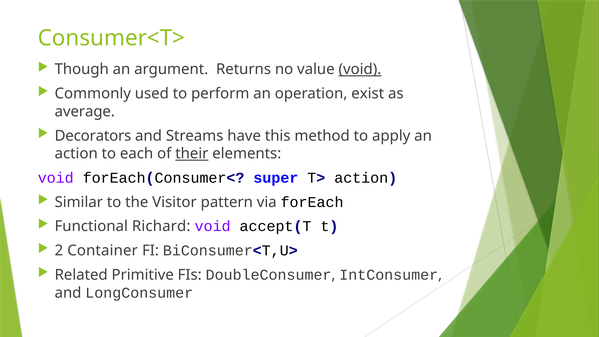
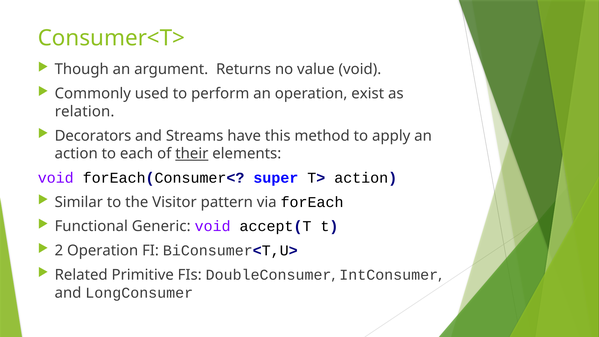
void at (360, 69) underline: present -> none
average: average -> relation
Richard: Richard -> Generic
2 Container: Container -> Operation
